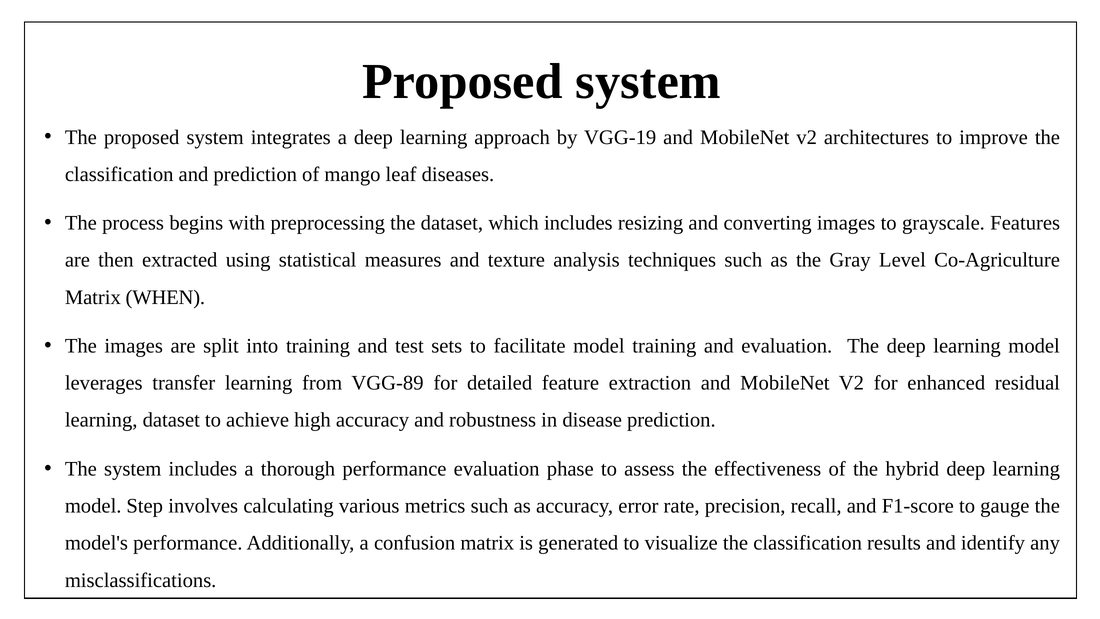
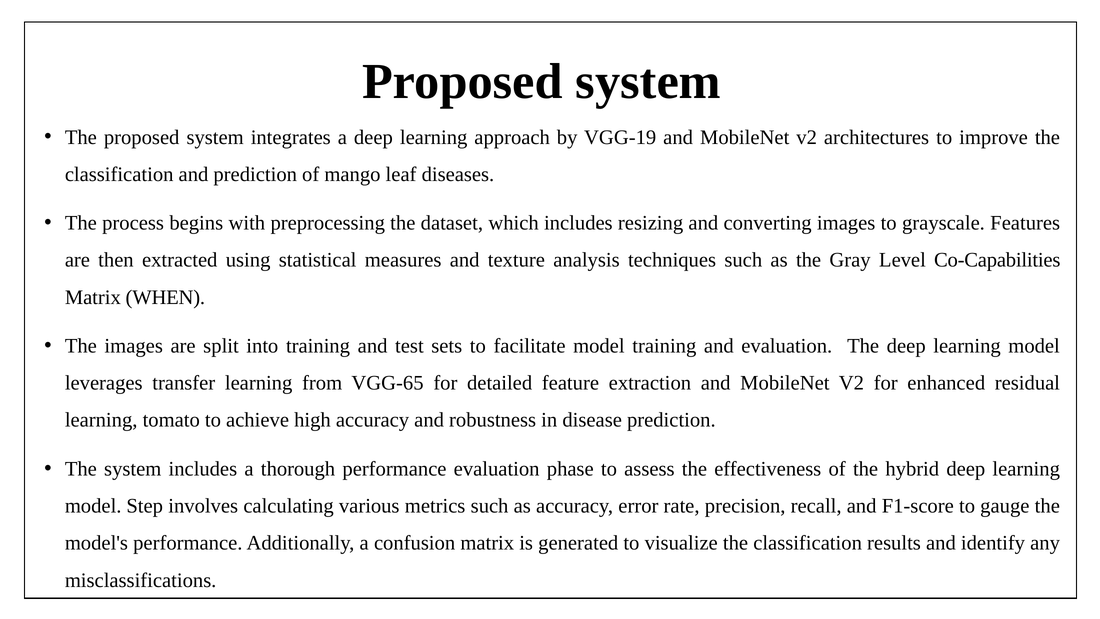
Co-Agriculture: Co-Agriculture -> Co-Capabilities
VGG-89: VGG-89 -> VGG-65
learning dataset: dataset -> tomato
